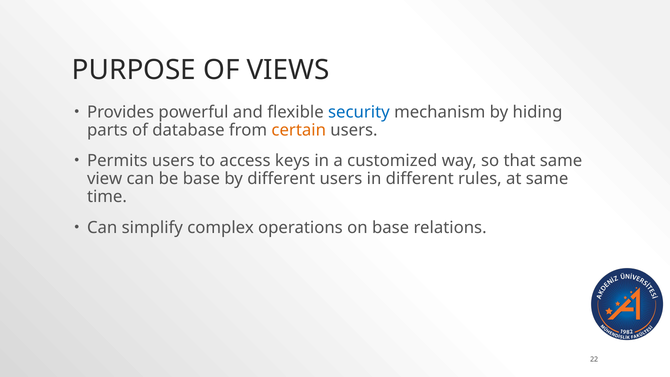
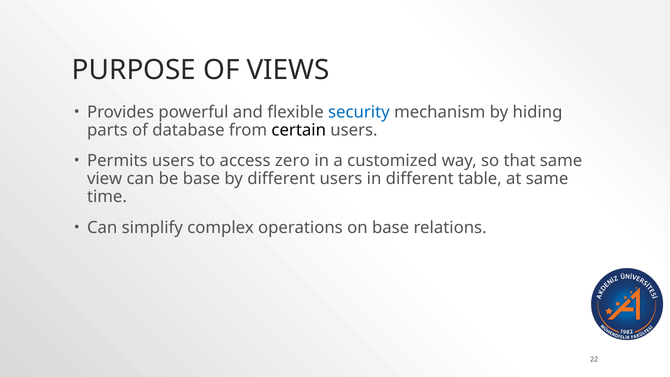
certain colour: orange -> black
keys: keys -> zero
rules: rules -> table
